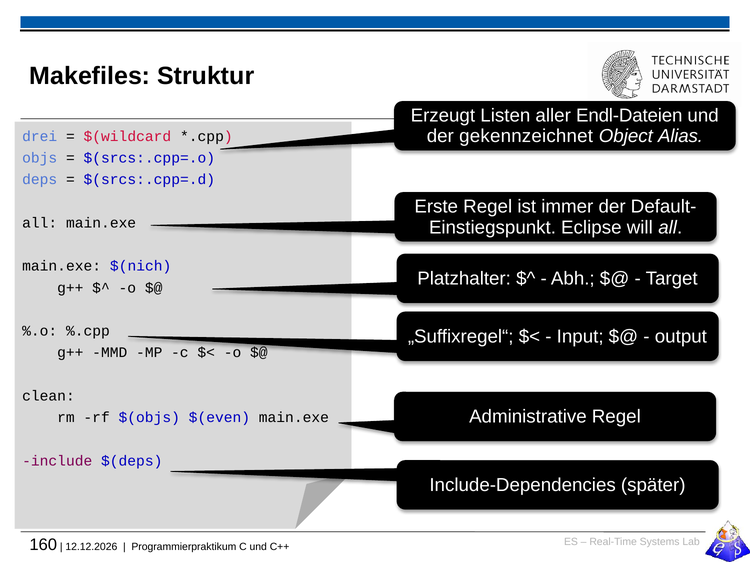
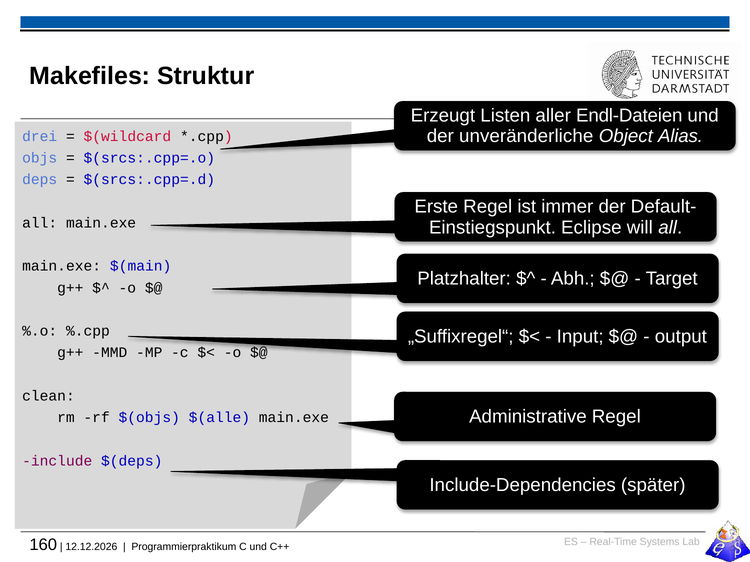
gekennzeichnet: gekennzeichnet -> unveränderliche
$(nich: $(nich -> $(main
$(even: $(even -> $(alle
